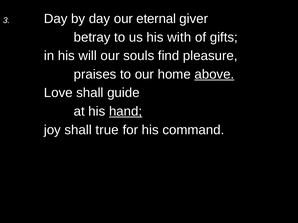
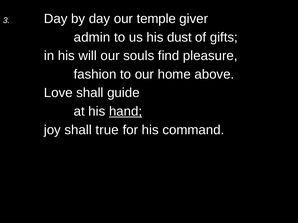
eternal: eternal -> temple
betray: betray -> admin
with: with -> dust
praises: praises -> fashion
above underline: present -> none
